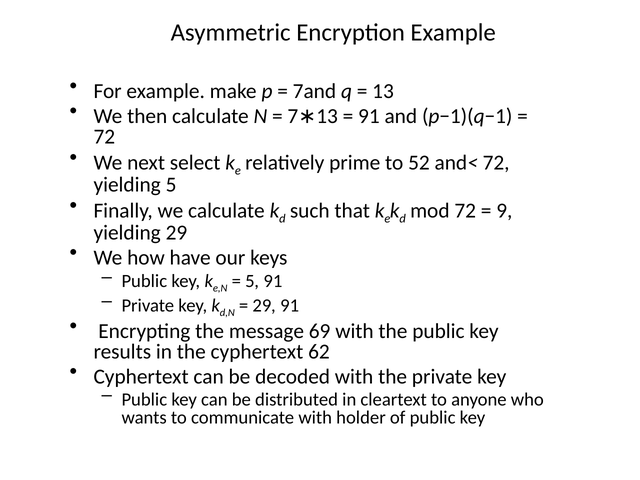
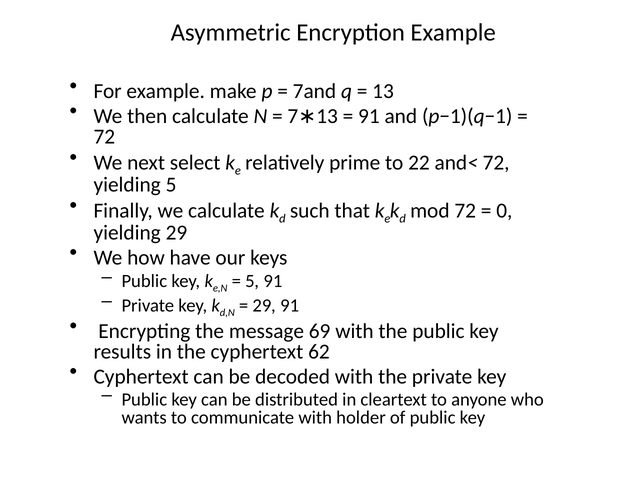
52: 52 -> 22
9: 9 -> 0
